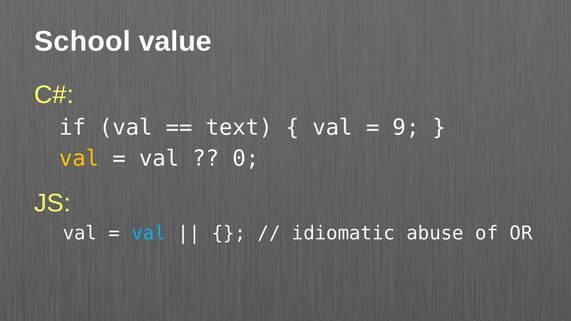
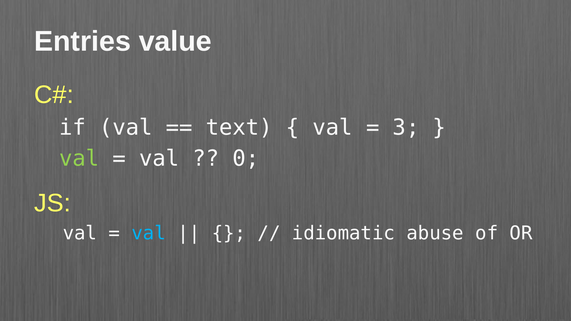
School: School -> Entries
9: 9 -> 3
val at (79, 159) colour: yellow -> light green
